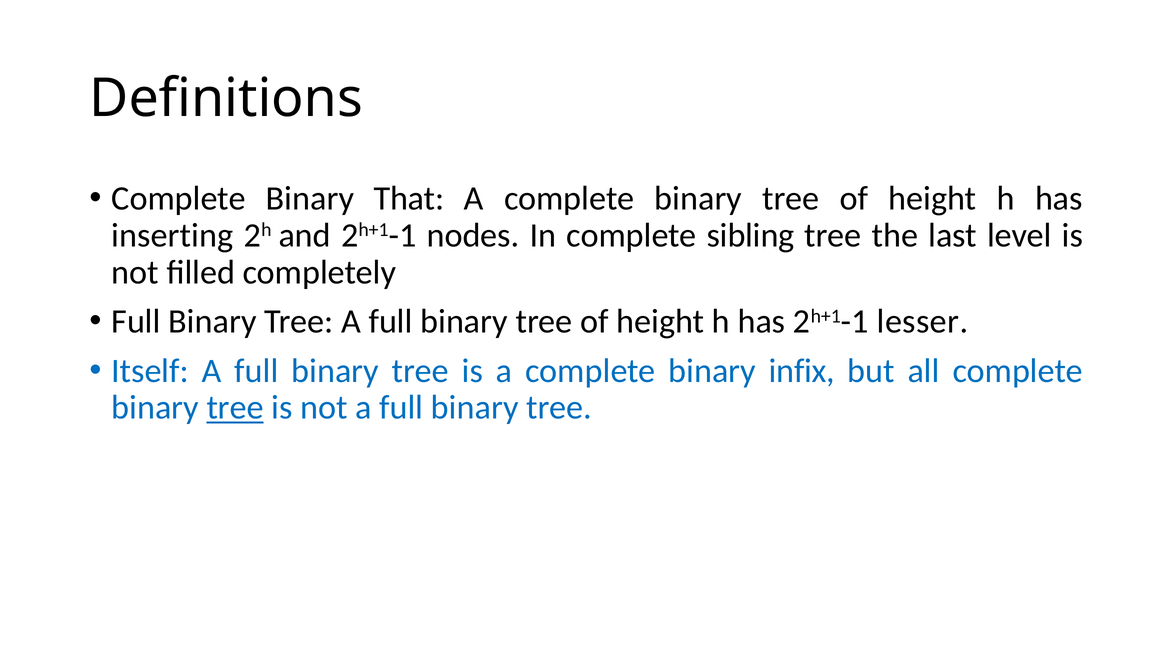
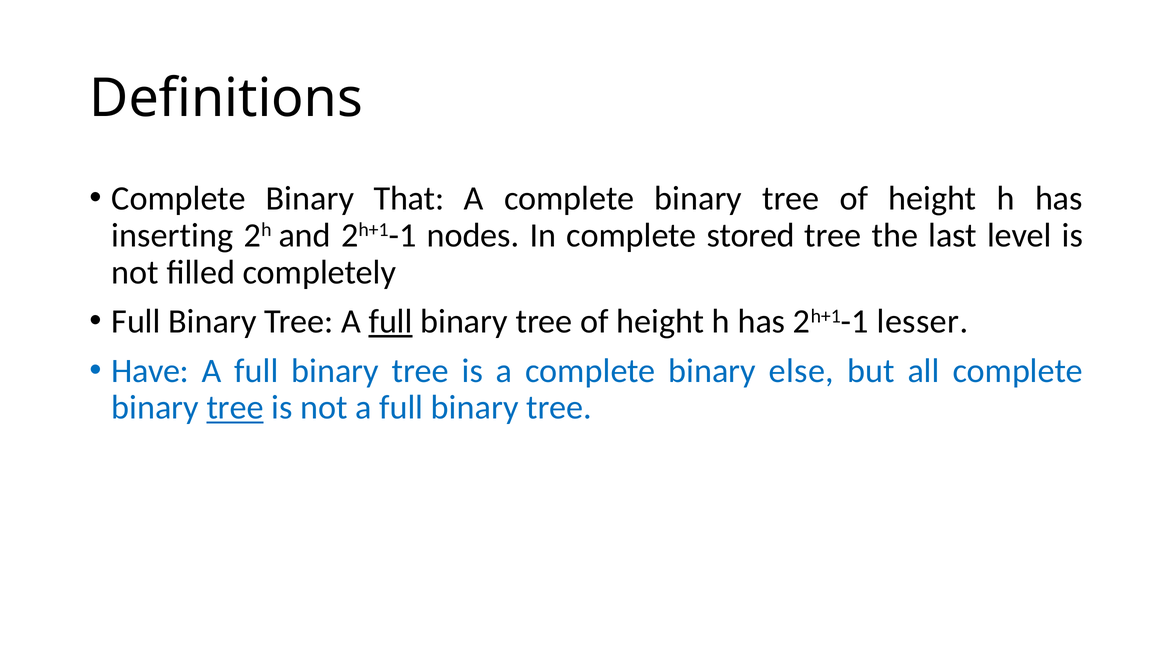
sibling: sibling -> stored
full at (391, 321) underline: none -> present
Itself: Itself -> Have
infix: infix -> else
